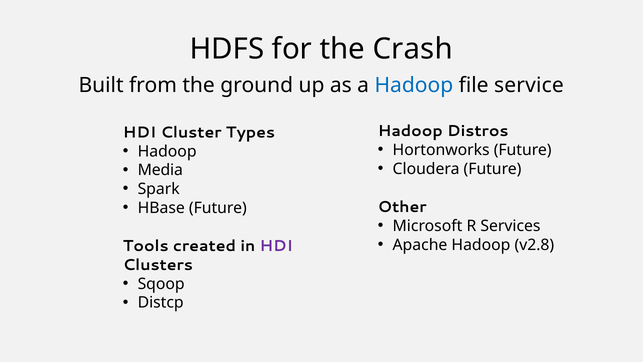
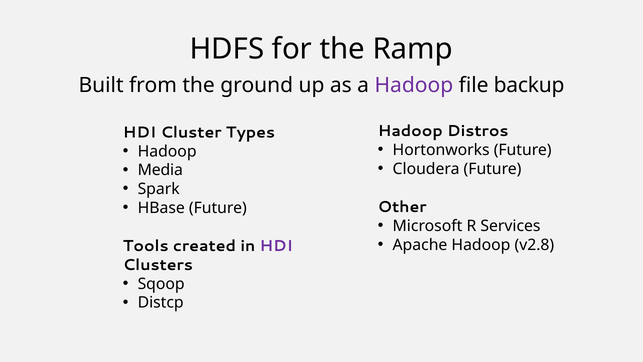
Crash: Crash -> Ramp
Hadoop at (414, 85) colour: blue -> purple
service: service -> backup
